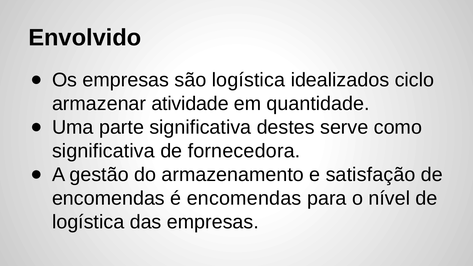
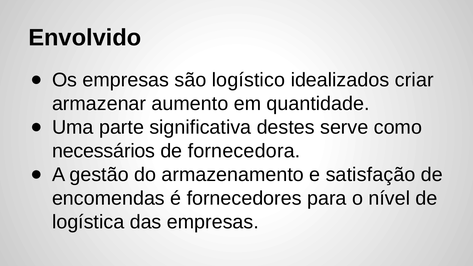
são logística: logística -> logístico
ciclo: ciclo -> criar
atividade: atividade -> aumento
significativa at (103, 151): significativa -> necessários
é encomendas: encomendas -> fornecedores
